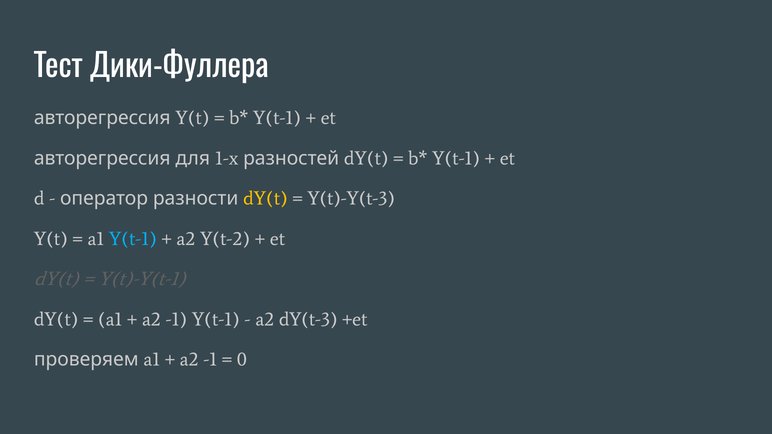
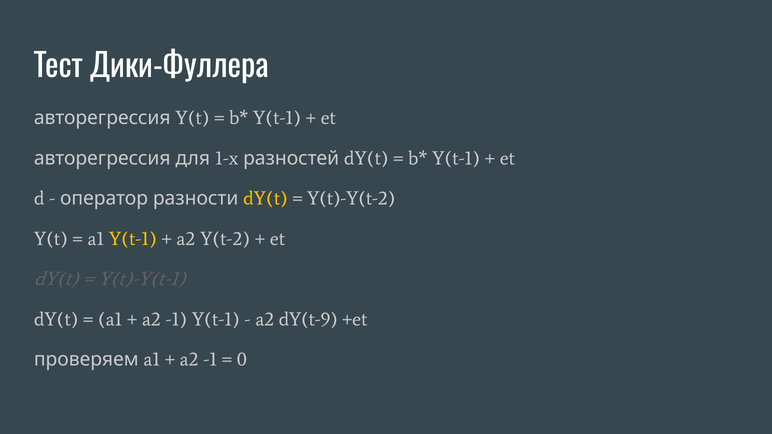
Y(t)-Y(t-3: Y(t)-Y(t-3 -> Y(t)-Y(t-2
Y(t-1 at (133, 239) colour: light blue -> yellow
dY(t-3: dY(t-3 -> dY(t-9
